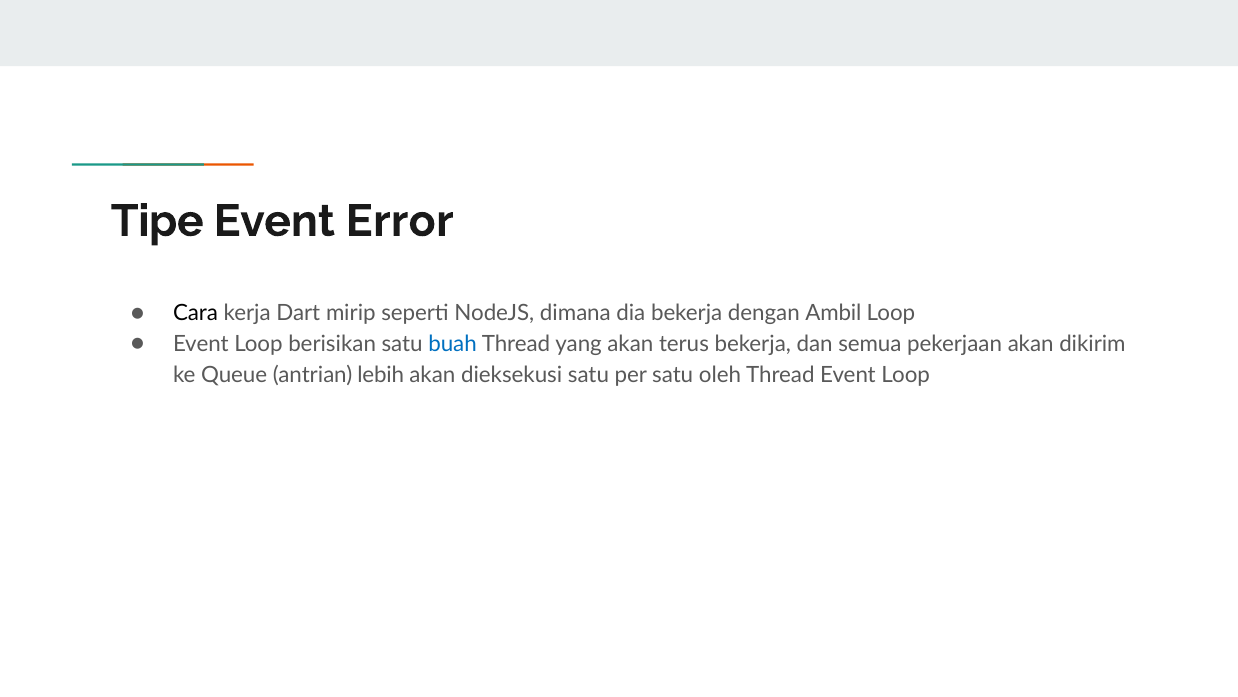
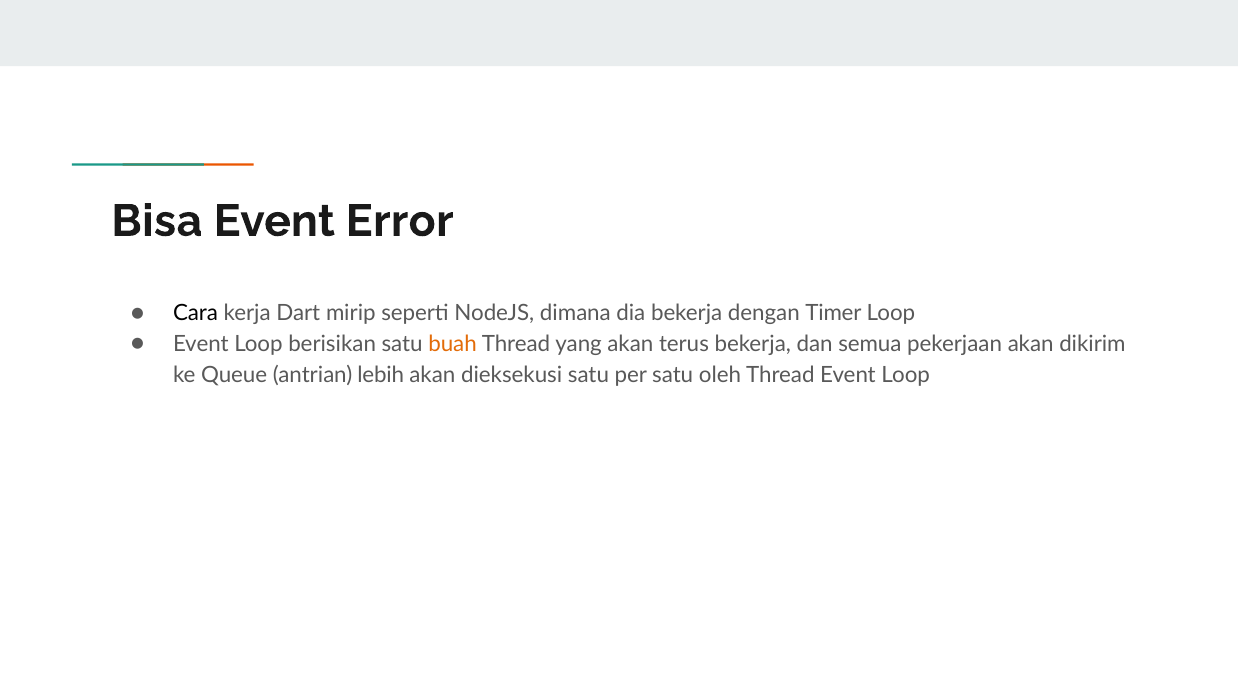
Tipe: Tipe -> Bisa
Ambil: Ambil -> Timer
buah colour: blue -> orange
